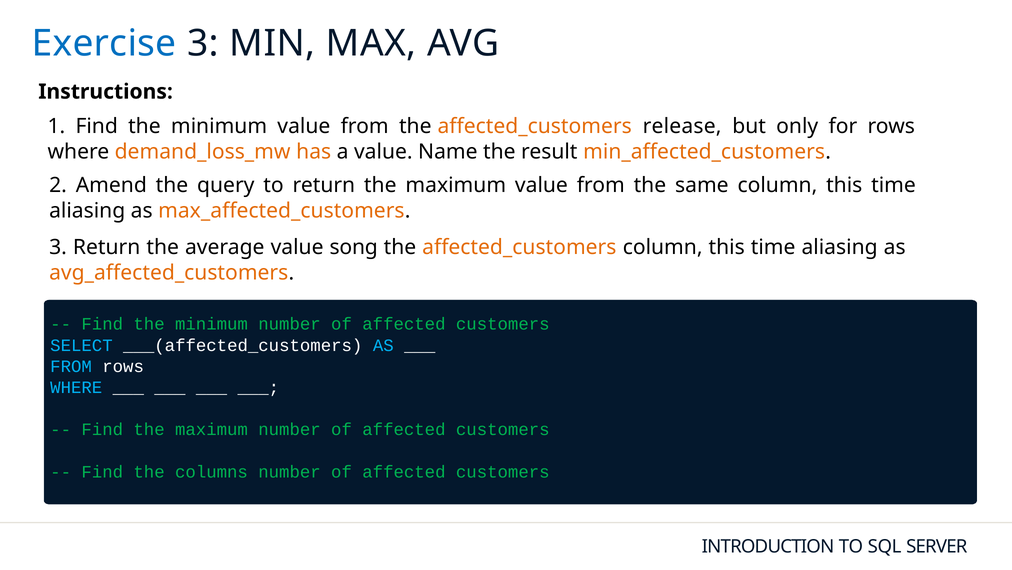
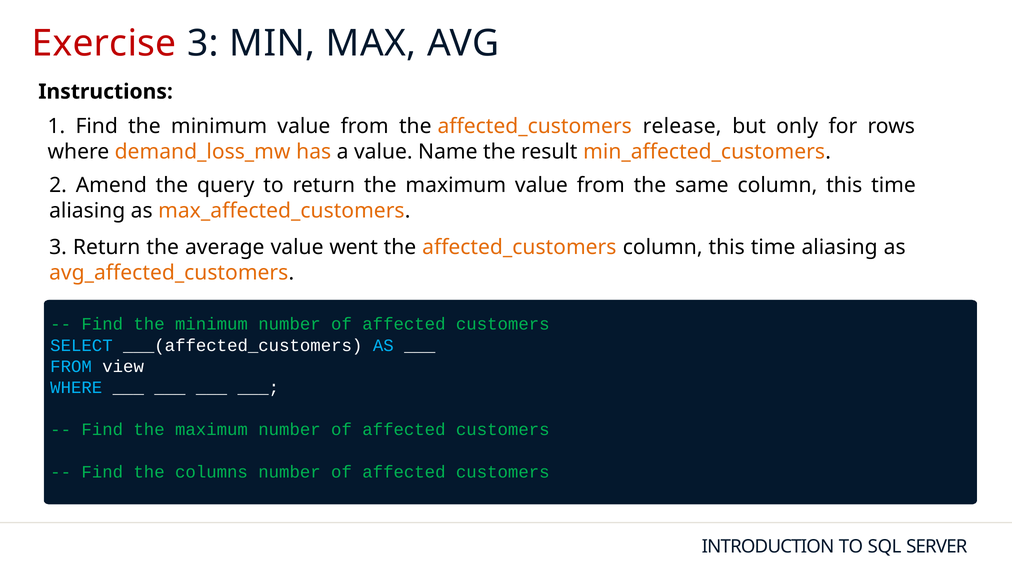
Exercise colour: blue -> red
song: song -> went
FROM rows: rows -> view
